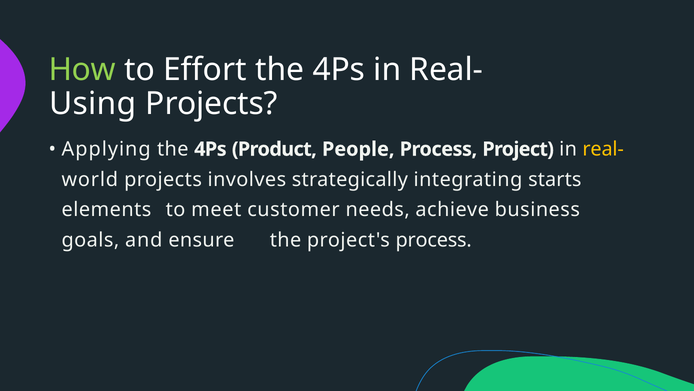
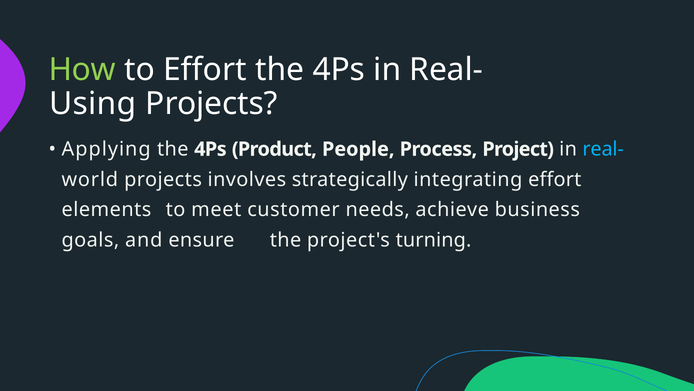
real- at (603, 149) colour: yellow -> light blue
integrating starts: starts -> effort
project's process: process -> turning
